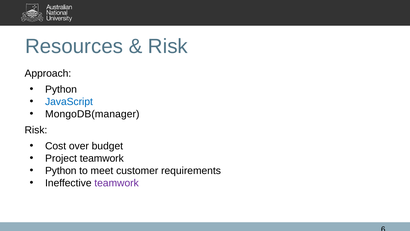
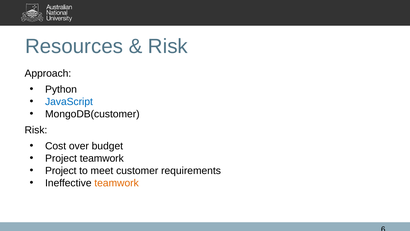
MongoDB(manager: MongoDB(manager -> MongoDB(customer
Python at (61, 170): Python -> Project
teamwork at (117, 183) colour: purple -> orange
